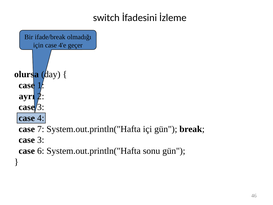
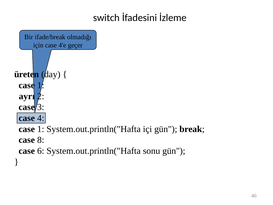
olursa: olursa -> üreten
7 at (41, 129): 7 -> 1
3 at (41, 140): 3 -> 8
